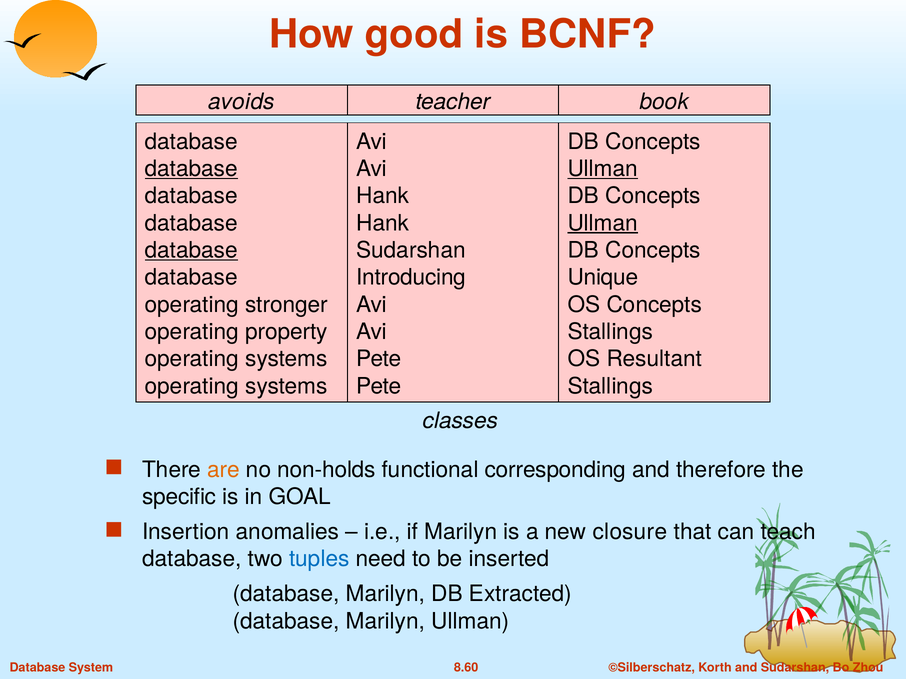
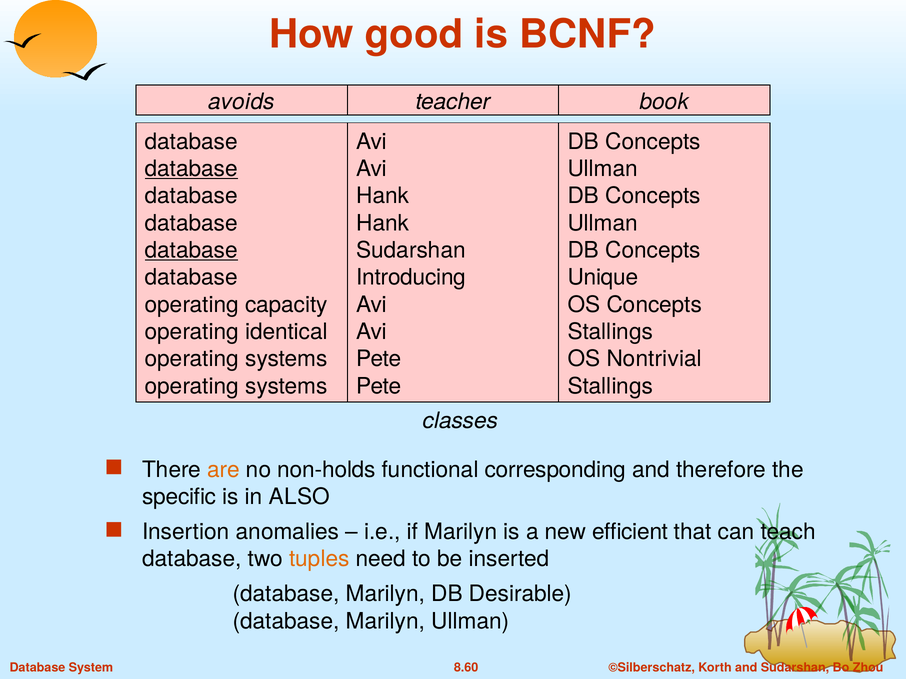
Ullman at (603, 169) underline: present -> none
Ullman at (603, 223) underline: present -> none
stronger: stronger -> capacity
property: property -> identical
Resultant: Resultant -> Nontrivial
GOAL: GOAL -> ALSO
closure: closure -> efficient
tuples colour: blue -> orange
Extracted: Extracted -> Desirable
